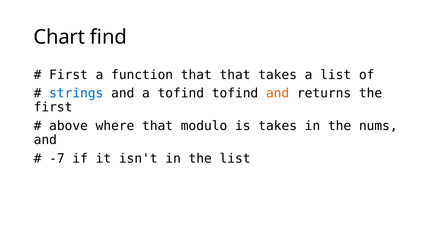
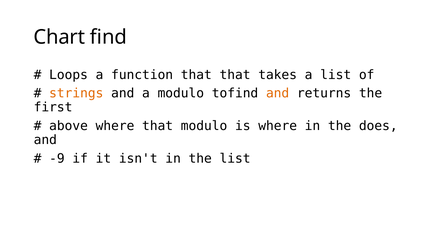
First at (69, 75): First -> Loops
strings colour: blue -> orange
a tofind: tofind -> modulo
is takes: takes -> where
nums: nums -> does
-7: -7 -> -9
